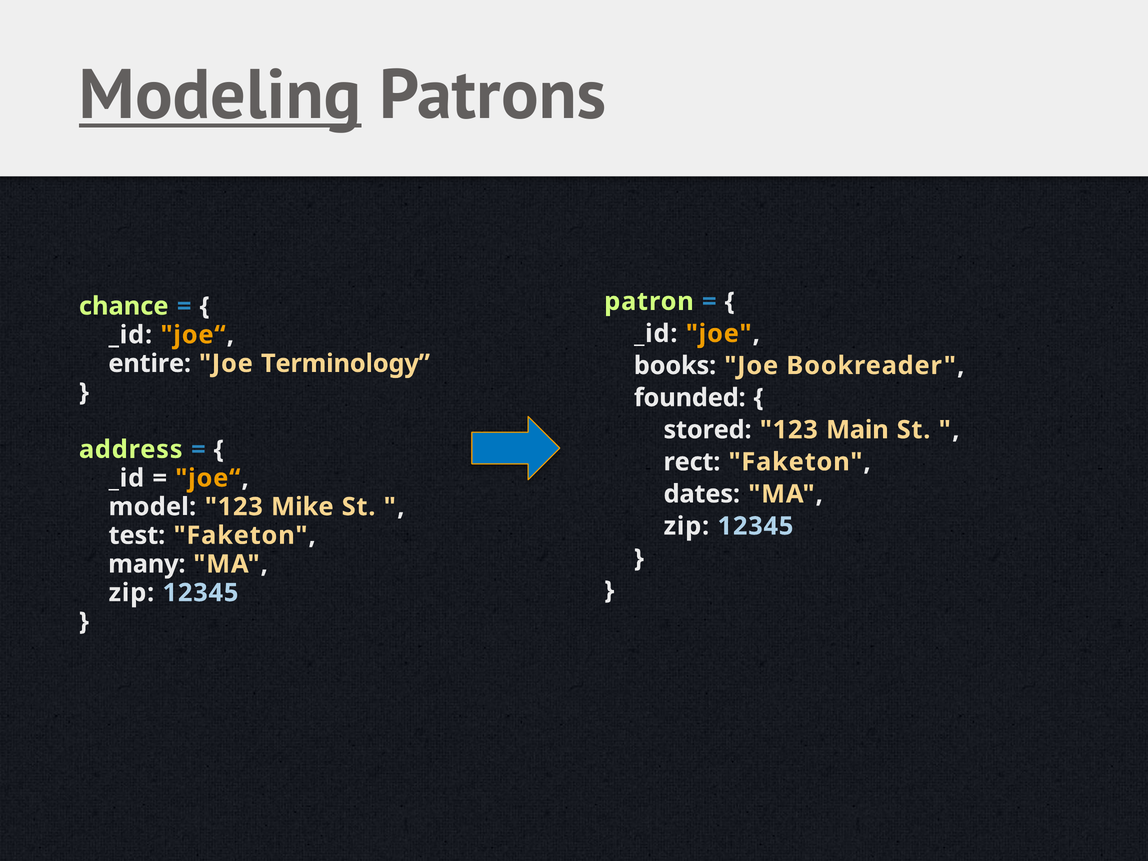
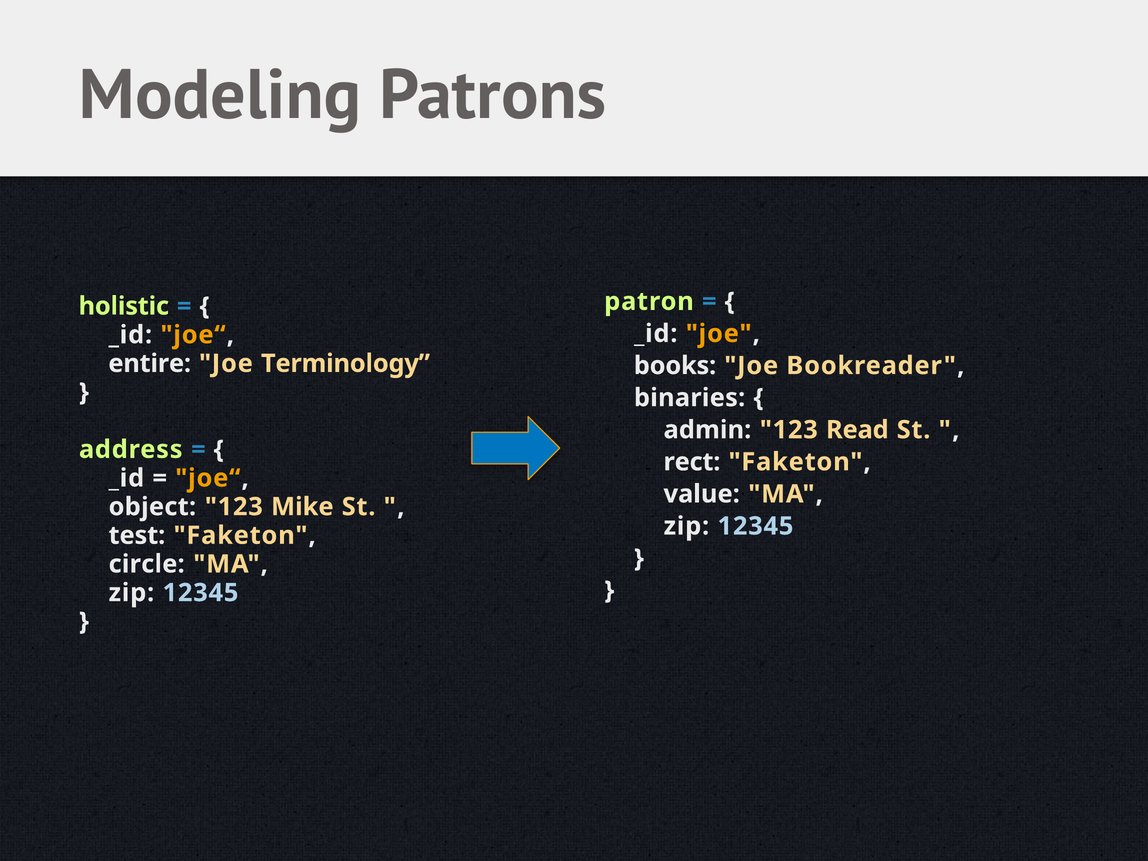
Modeling underline: present -> none
chance: chance -> holistic
founded: founded -> binaries
stored: stored -> admin
Main: Main -> Read
dates: dates -> value
model: model -> object
many: many -> circle
